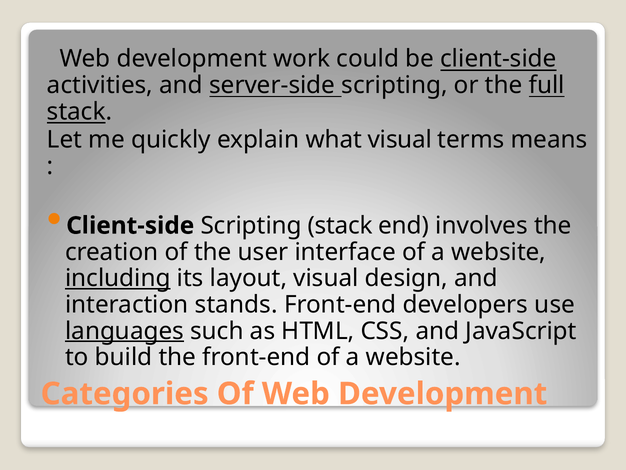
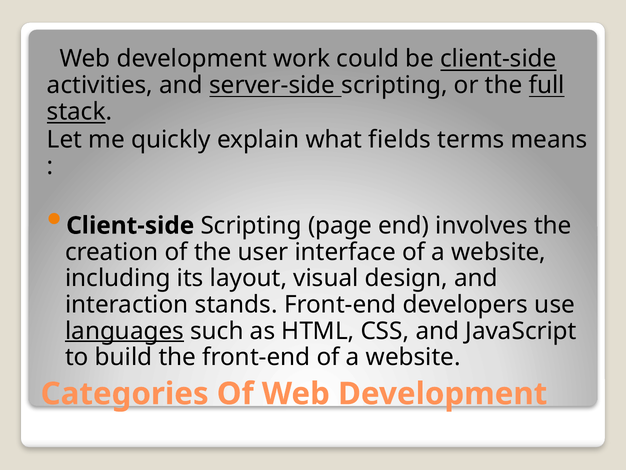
what visual: visual -> fields
Scripting stack: stack -> page
including underline: present -> none
